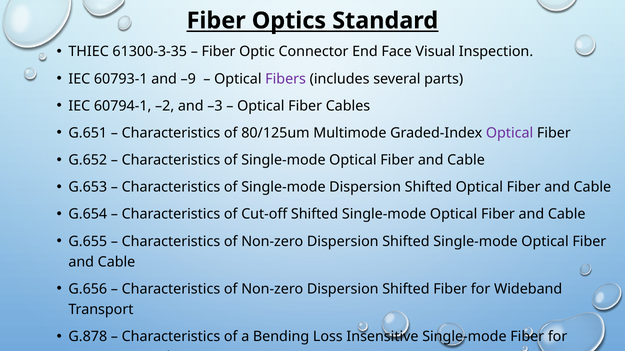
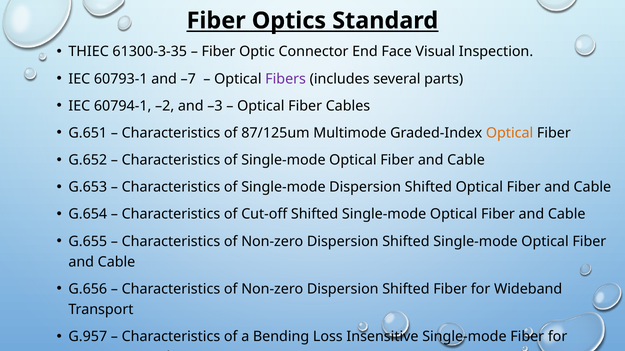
–9: –9 -> –7
80/125um: 80/125um -> 87/125um
Optical at (510, 133) colour: purple -> orange
G.878: G.878 -> G.957
